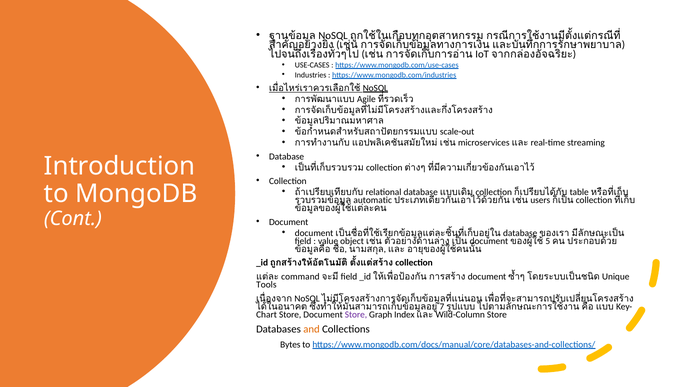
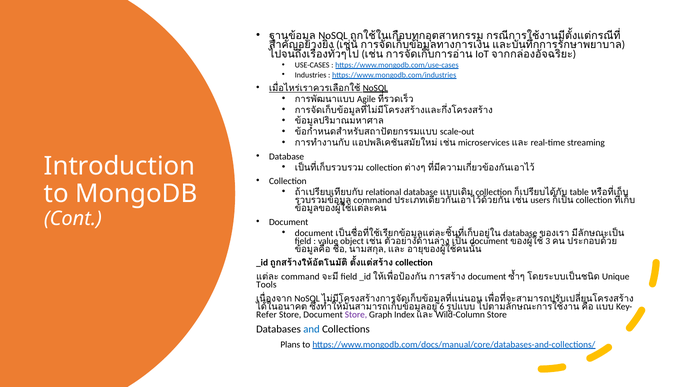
automatic at (373, 200): automatic -> command
5: 5 -> 3
7 at (442, 307): 7 -> 6
Chart: Chart -> Refer
and colour: orange -> blue
Bytes: Bytes -> Plans
